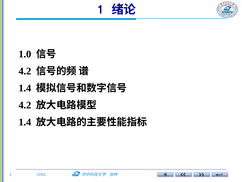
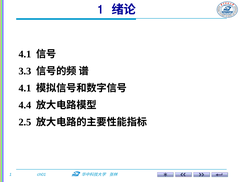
1.0 at (25, 54): 1.0 -> 4.1
4.2 at (25, 71): 4.2 -> 3.3
1.4 at (25, 88): 1.4 -> 4.1
4.2 at (25, 105): 4.2 -> 4.4
1.4 at (25, 122): 1.4 -> 2.5
